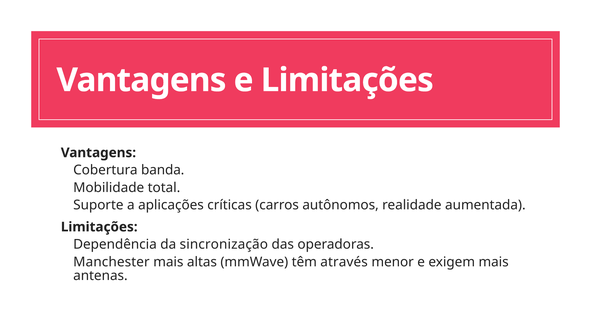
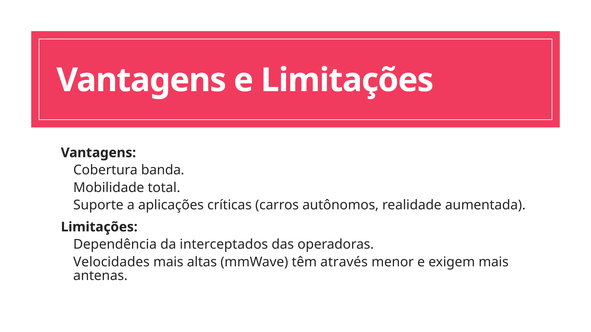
sincronização: sincronização -> interceptados
Manchester: Manchester -> Velocidades
